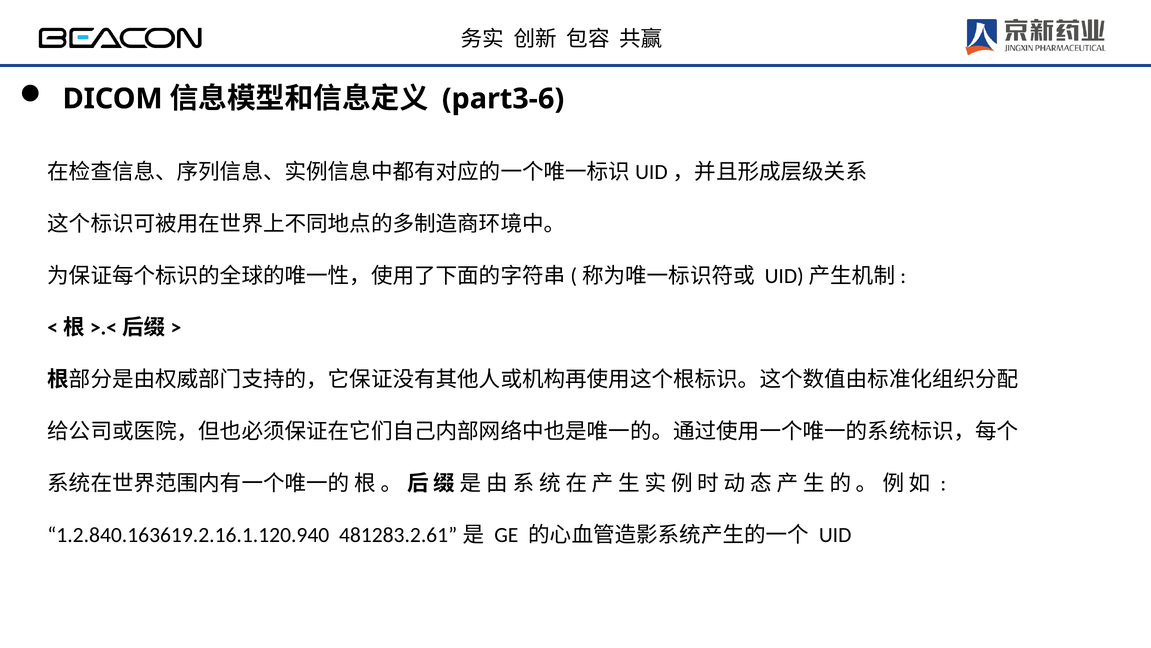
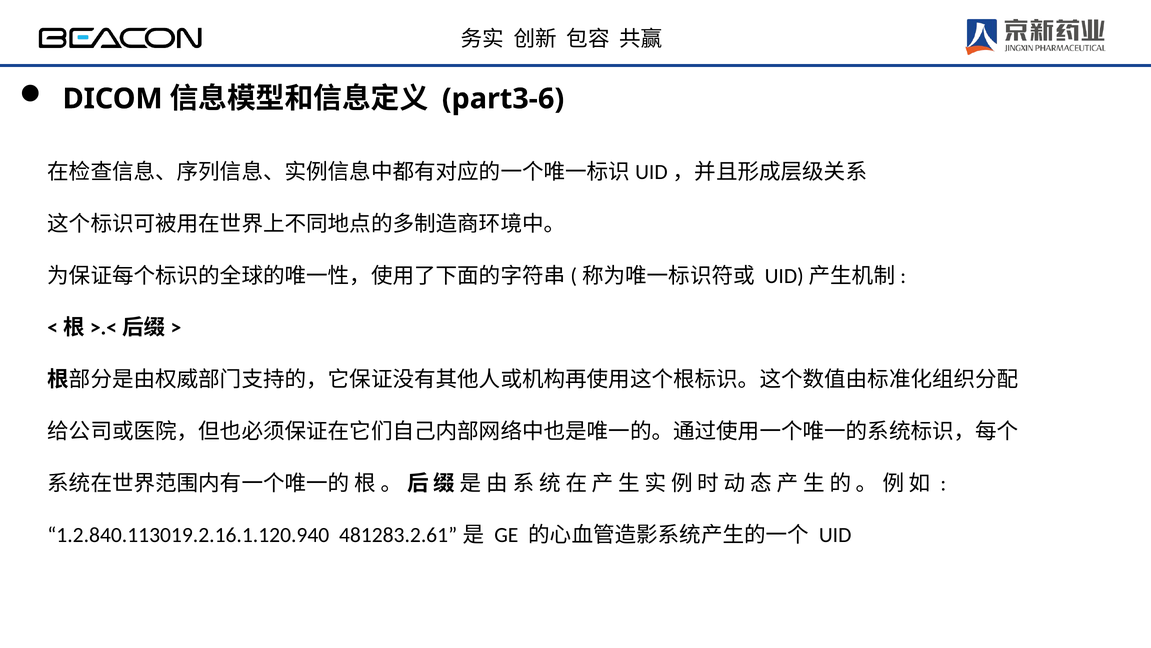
1.2.840.163619.2.16.1.120.940: 1.2.840.163619.2.16.1.120.940 -> 1.2.840.113019.2.16.1.120.940
